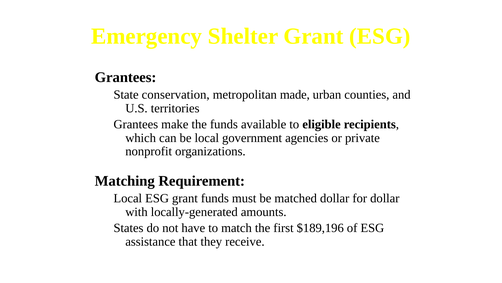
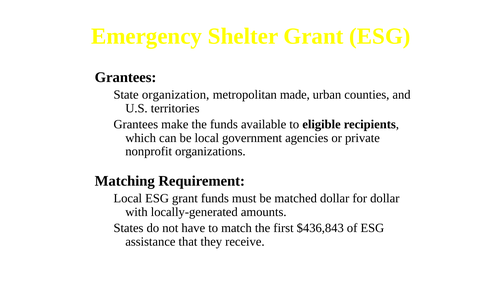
conservation: conservation -> organization
$189,196: $189,196 -> $436,843
